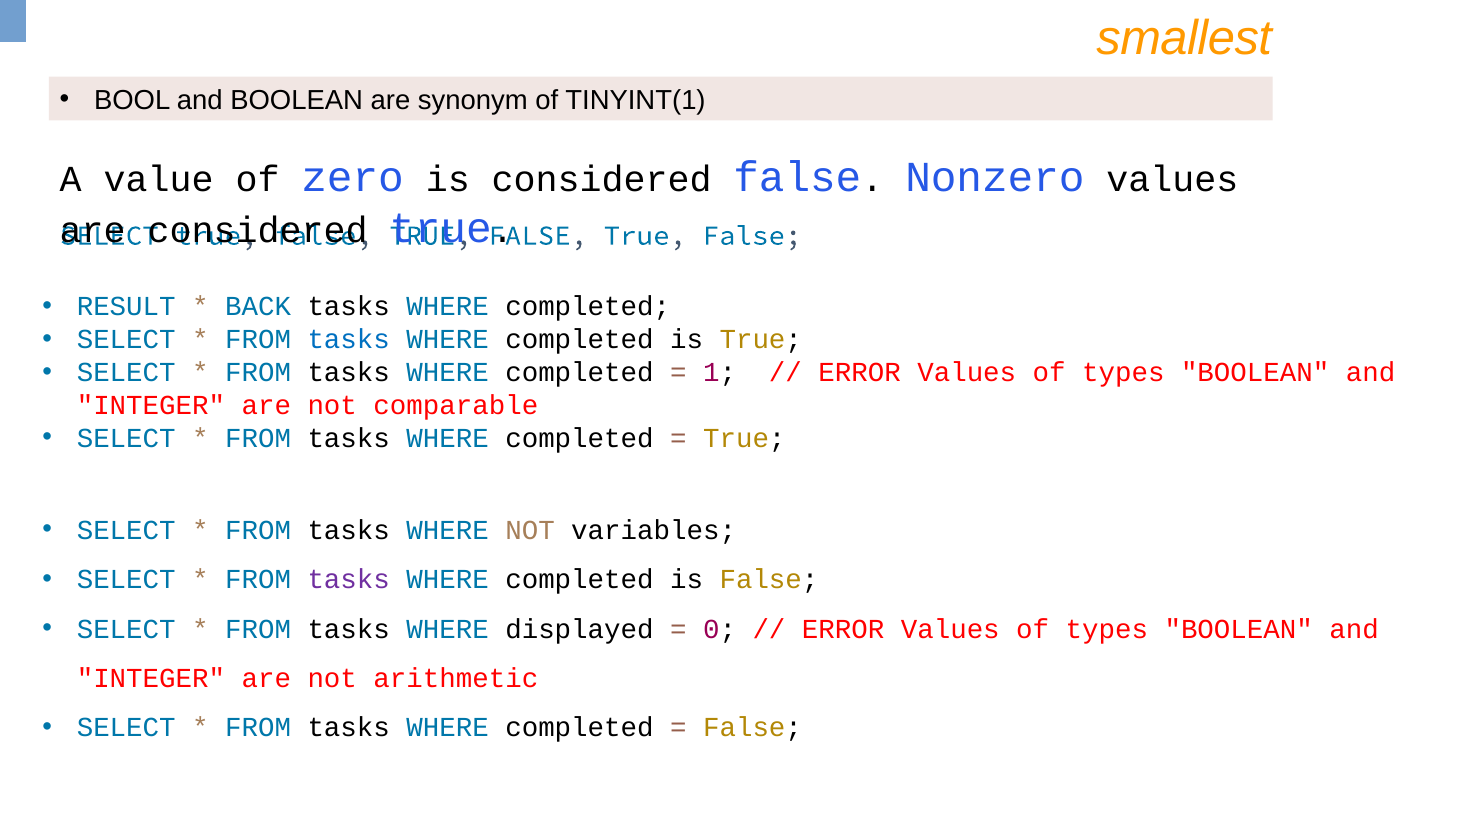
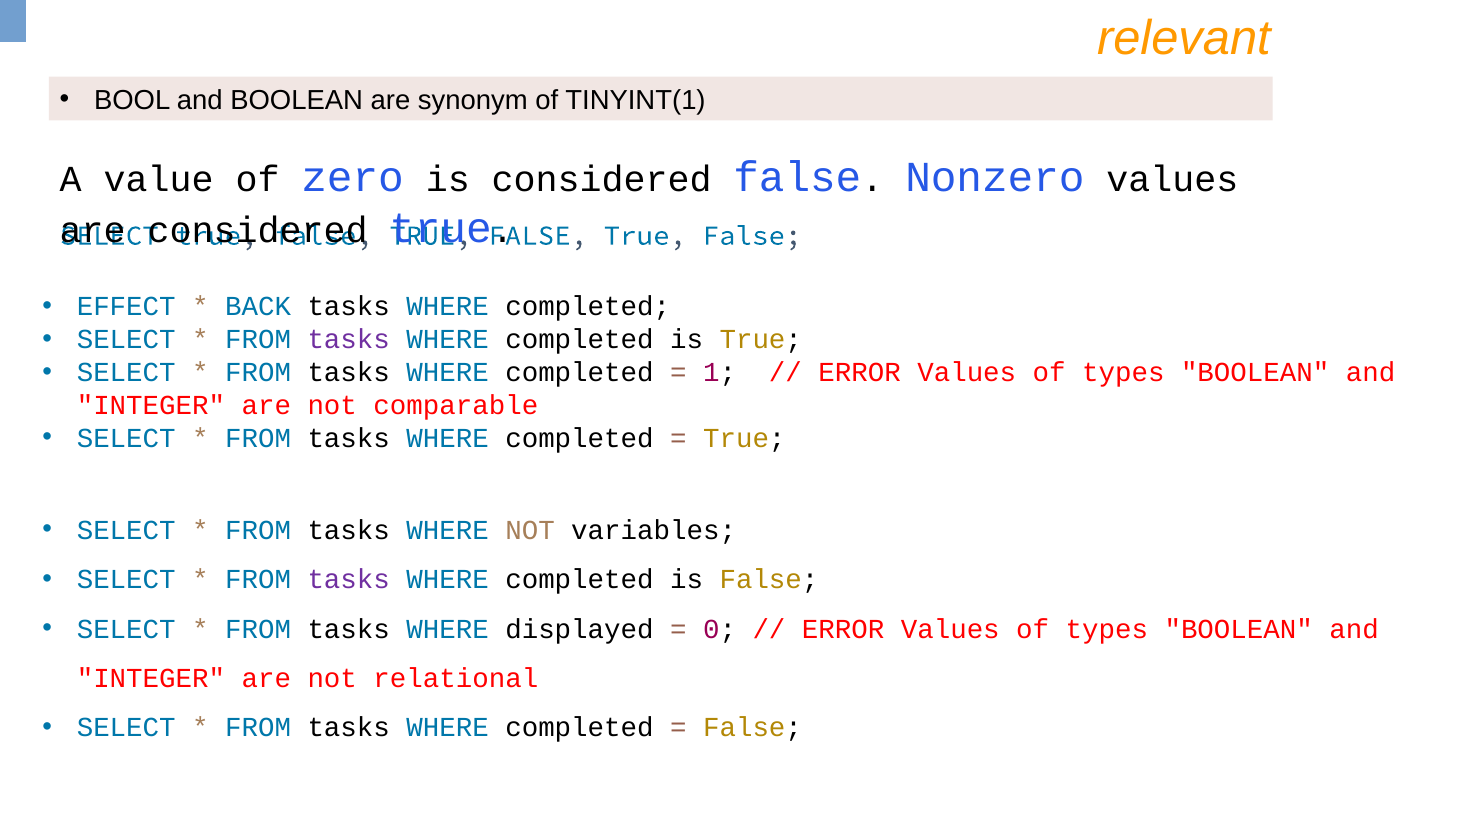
smallest: smallest -> relevant
RESULT: RESULT -> EFFECT
tasks at (349, 340) colour: blue -> purple
arithmetic: arithmetic -> relational
